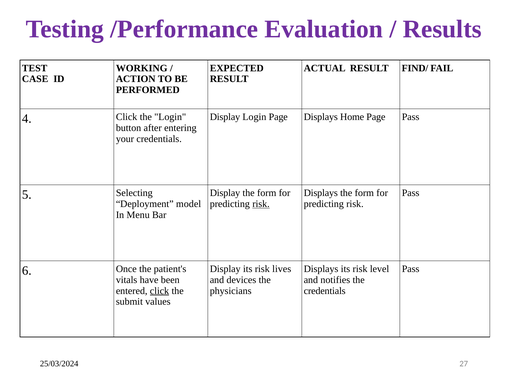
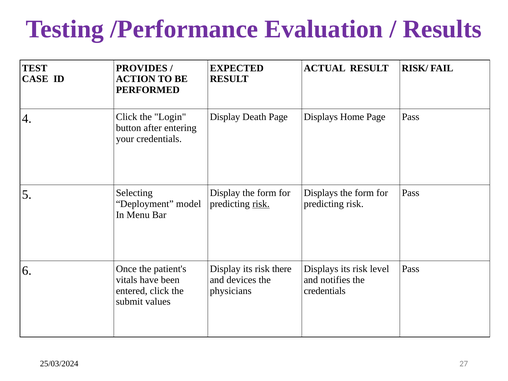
WORKING: WORKING -> PROVIDES
FIND/: FIND/ -> RISK/
Display Login: Login -> Death
lives: lives -> there
click at (159, 291) underline: present -> none
